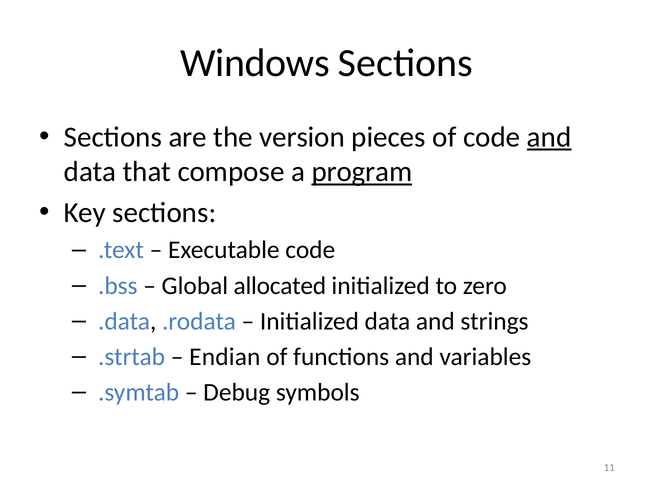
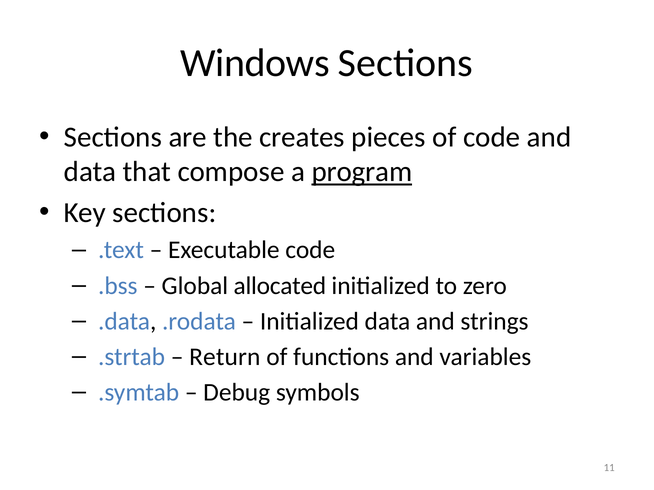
version: version -> creates
and at (549, 137) underline: present -> none
Endian: Endian -> Return
